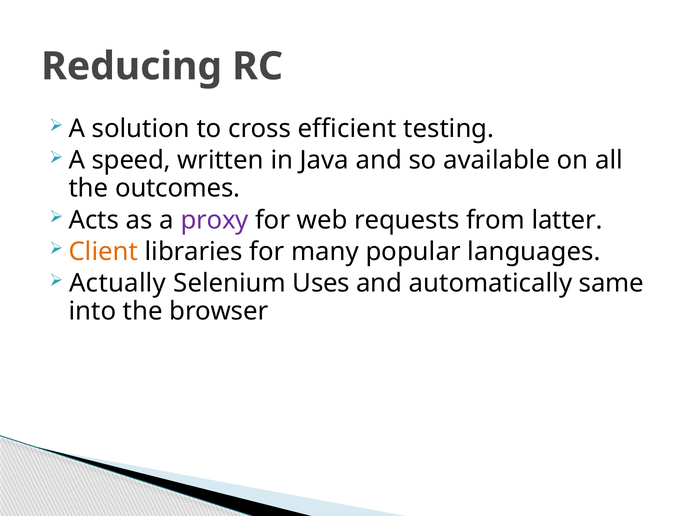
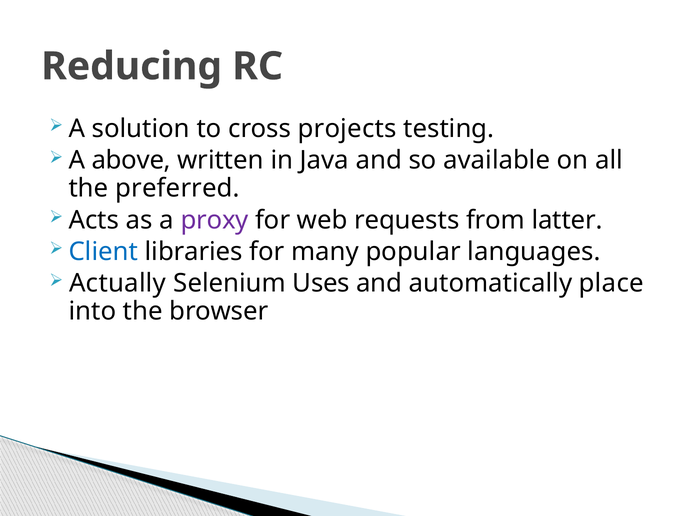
efficient: efficient -> projects
speed: speed -> above
outcomes: outcomes -> preferred
Client colour: orange -> blue
same: same -> place
